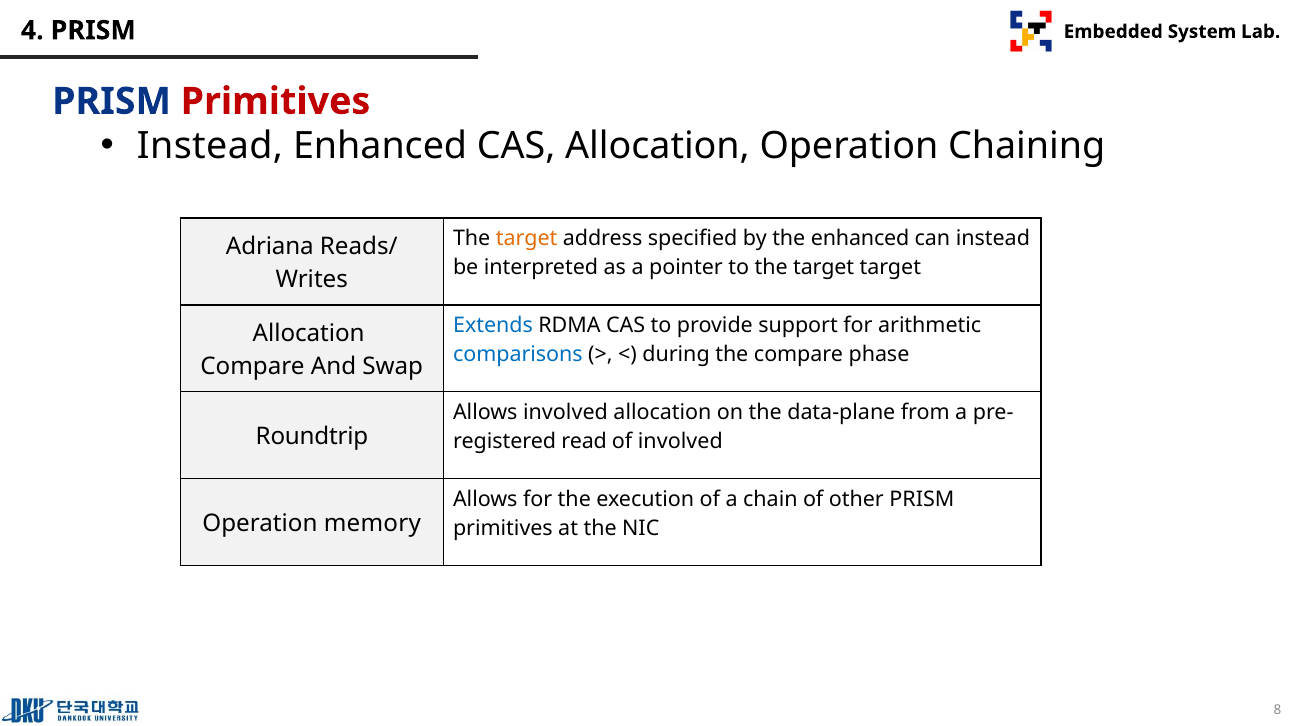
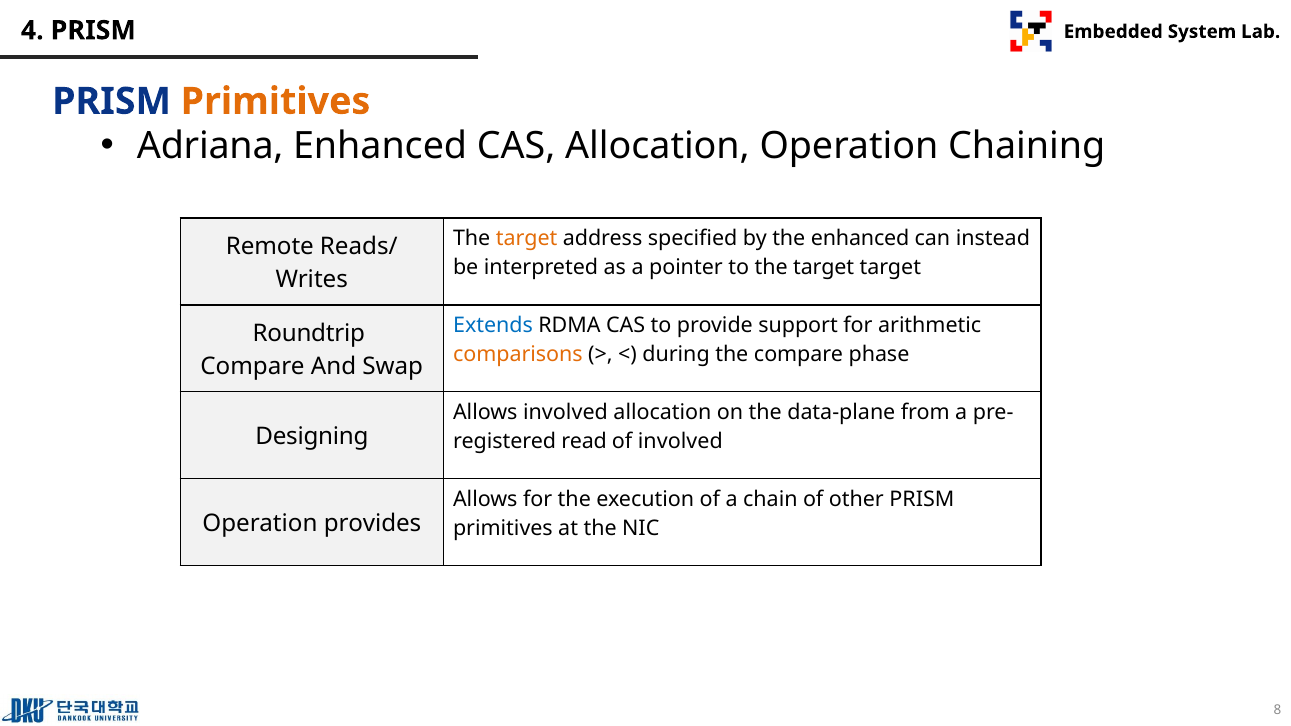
Primitives at (276, 101) colour: red -> orange
Instead at (210, 147): Instead -> Adriana
Adriana: Adriana -> Remote
Allocation at (309, 333): Allocation -> Roundtrip
comparisons colour: blue -> orange
Roundtrip: Roundtrip -> Designing
memory: memory -> provides
